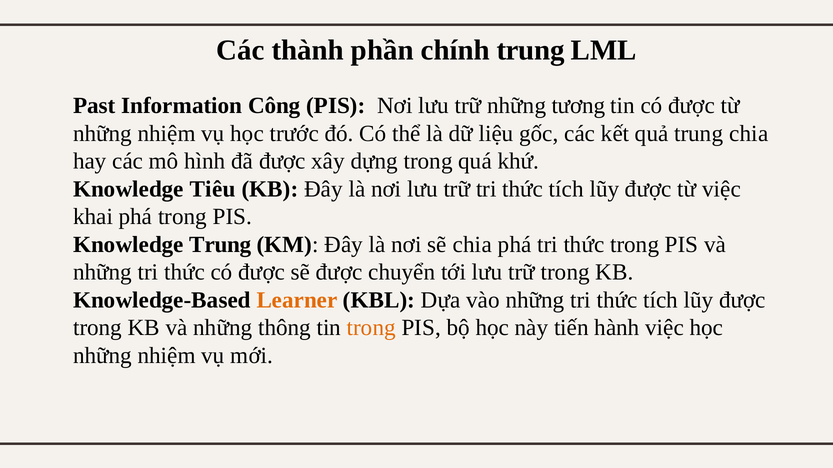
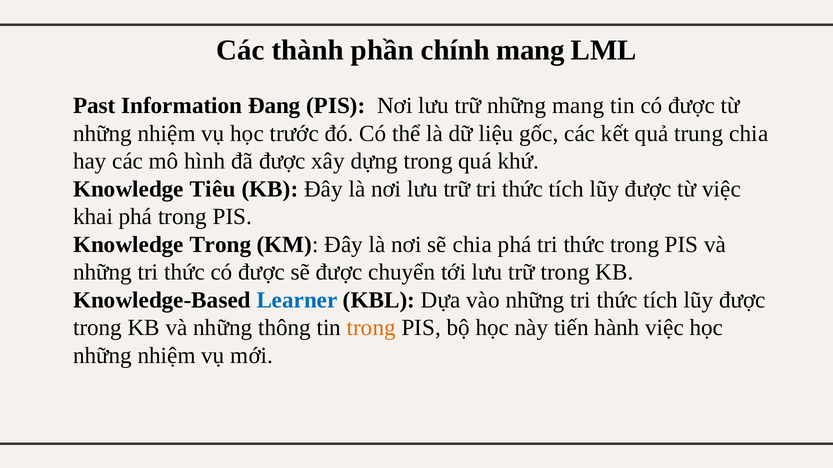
chính trung: trung -> mang
Công: Công -> Đang
những tương: tương -> mang
Knowledge Trung: Trung -> Trong
Learner colour: orange -> blue
